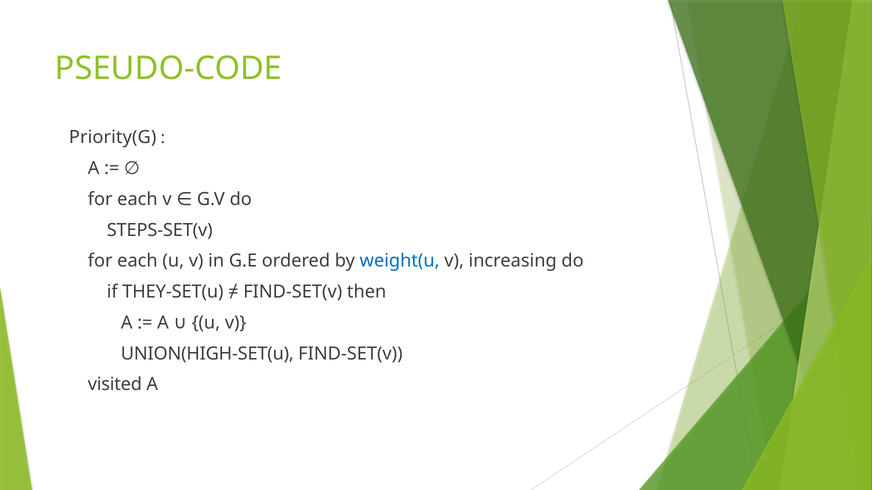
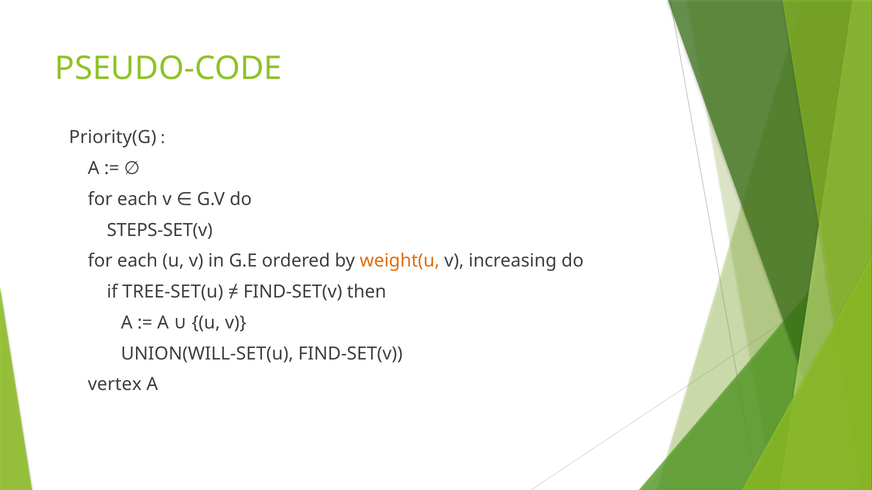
weight(u colour: blue -> orange
THEY-SET(u: THEY-SET(u -> TREE-SET(u
UNION(HIGH-SET(u: UNION(HIGH-SET(u -> UNION(WILL-SET(u
visited: visited -> vertex
